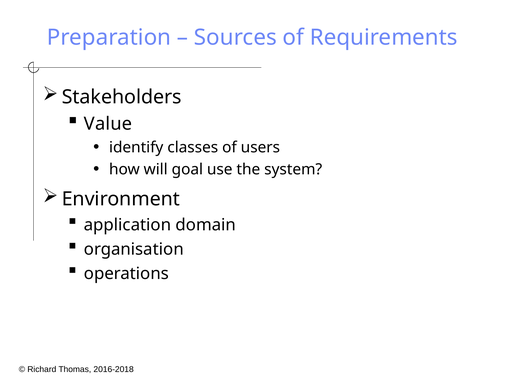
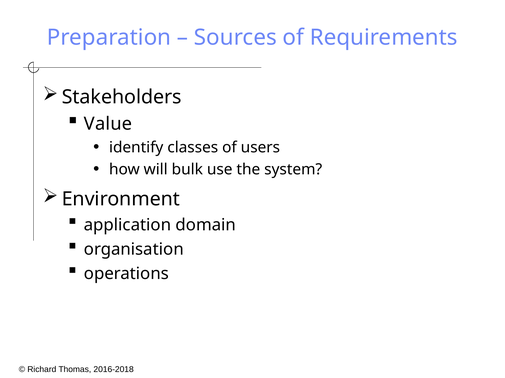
goal: goal -> bulk
